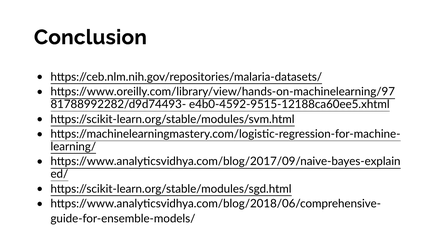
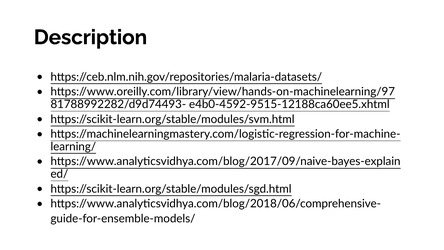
Conclusion: Conclusion -> Description
